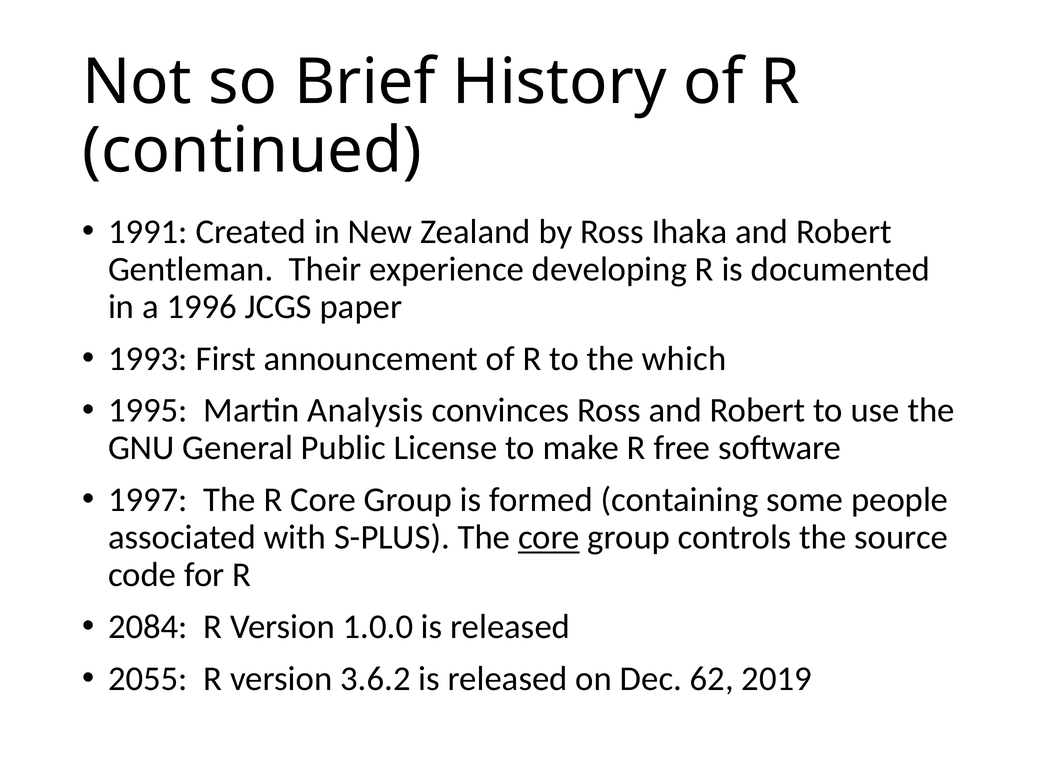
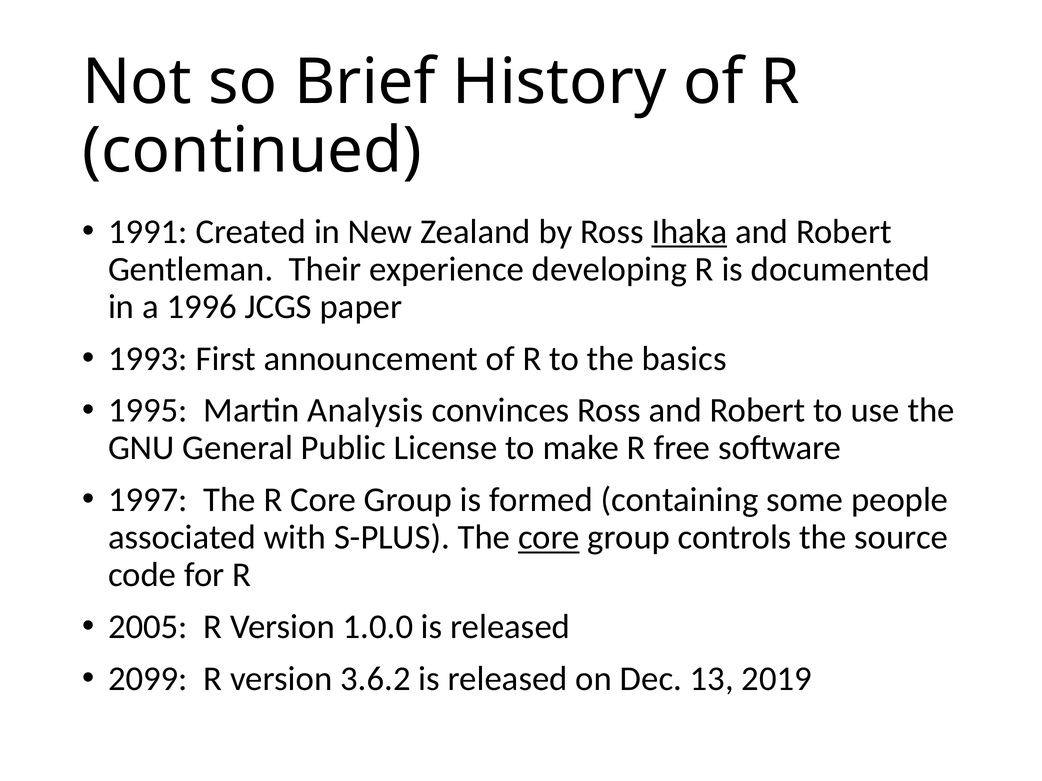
Ihaka underline: none -> present
which: which -> basics
2084: 2084 -> 2005
2055: 2055 -> 2099
62: 62 -> 13
